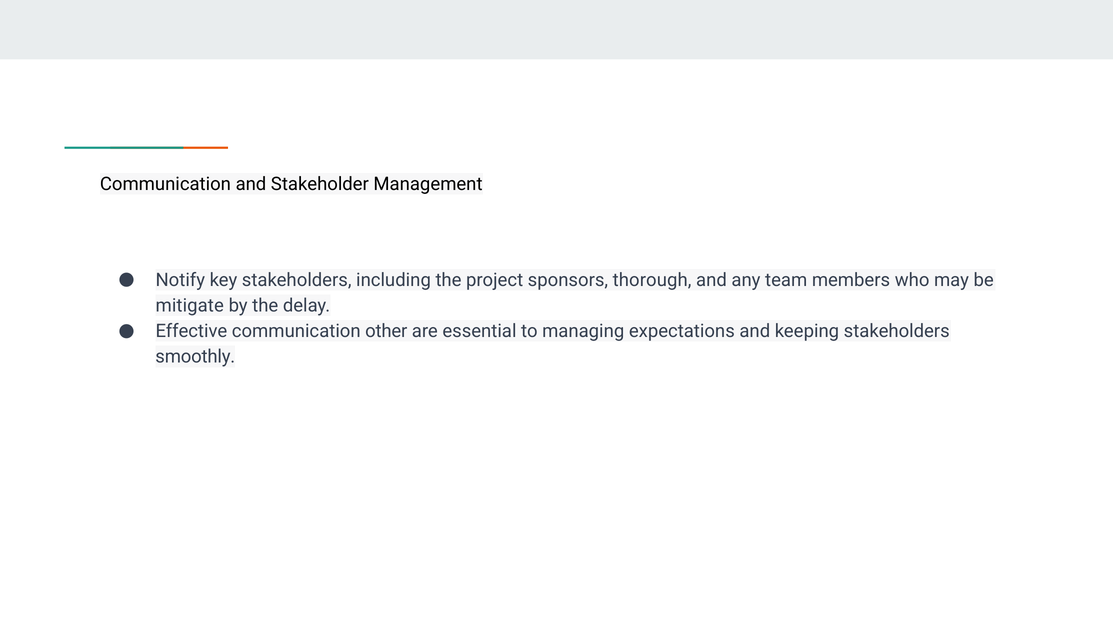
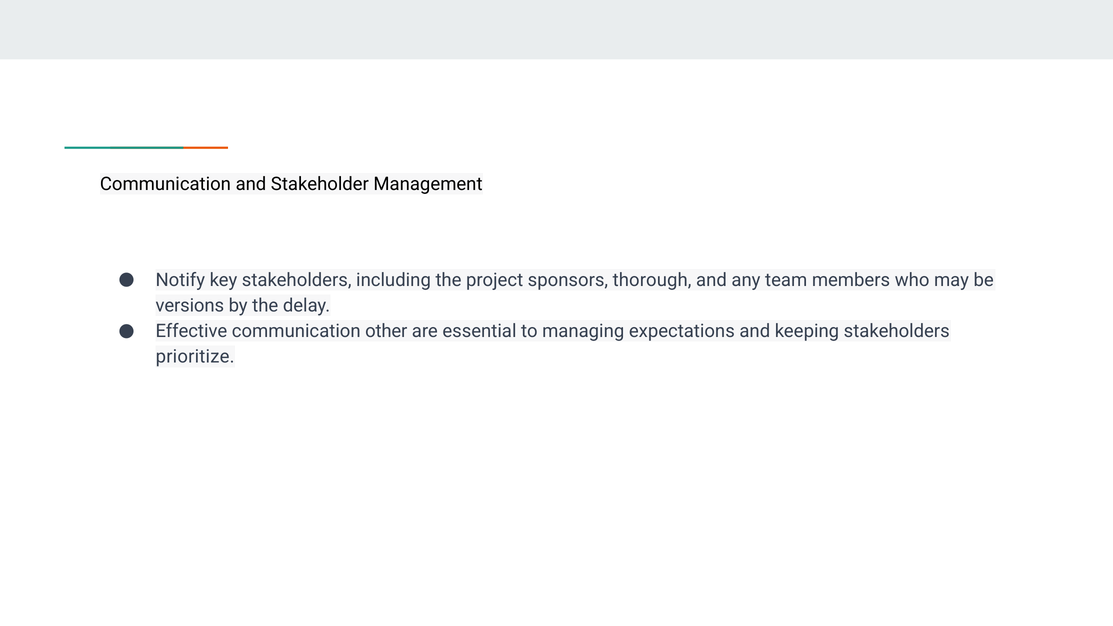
mitigate: mitigate -> versions
smoothly: smoothly -> prioritize
